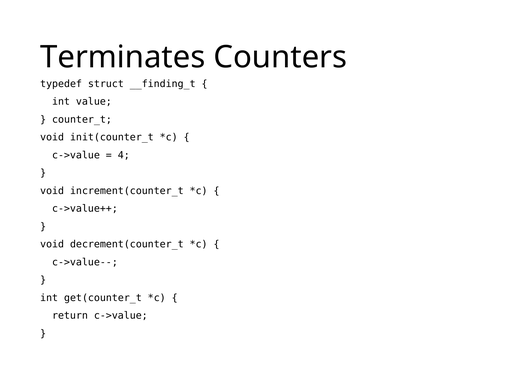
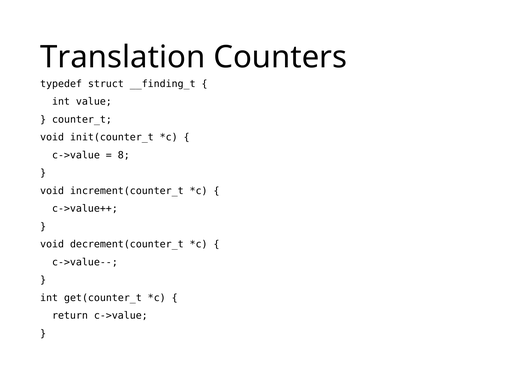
Terminates: Terminates -> Translation
4: 4 -> 8
